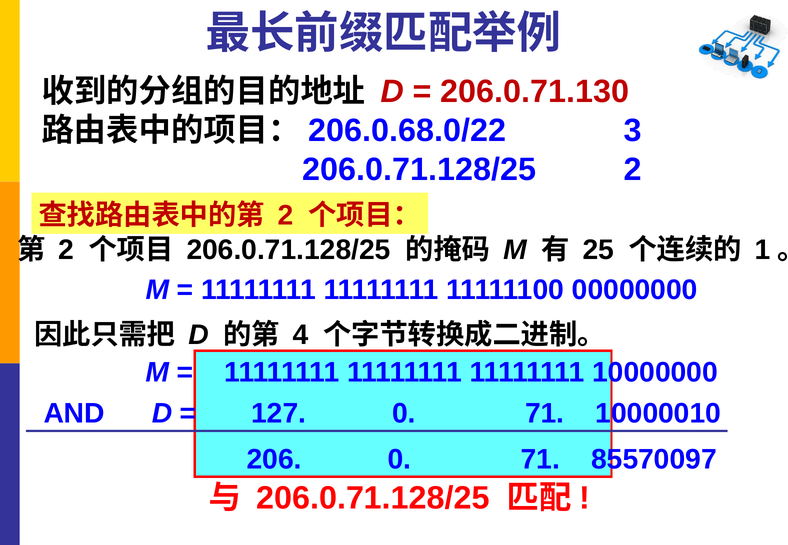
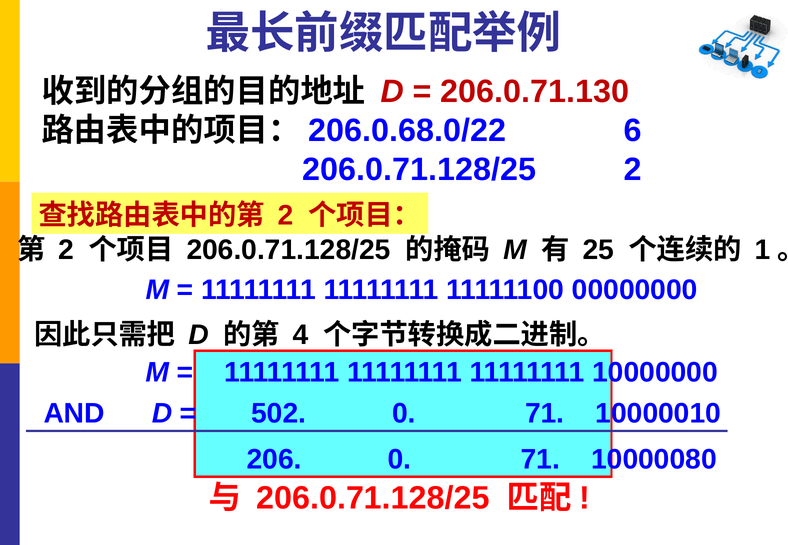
3: 3 -> 6
127: 127 -> 502
85570097: 85570097 -> 10000080
